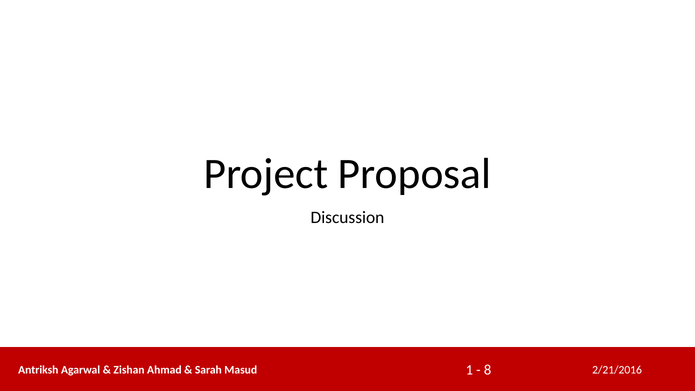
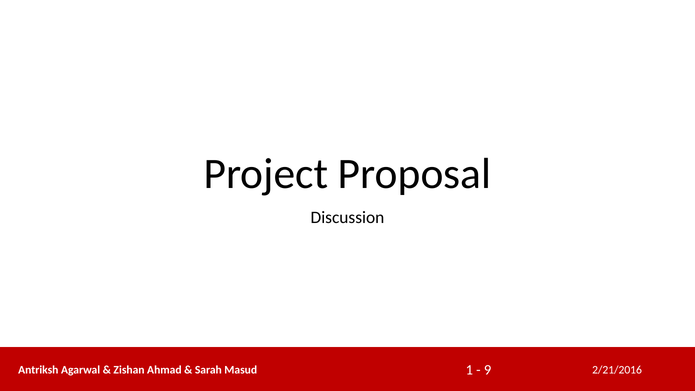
8: 8 -> 9
